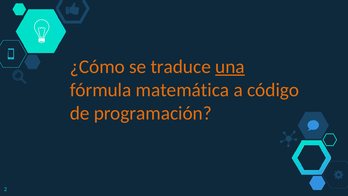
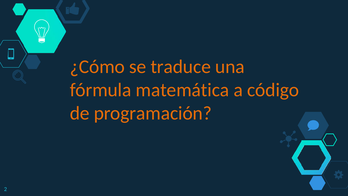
una underline: present -> none
